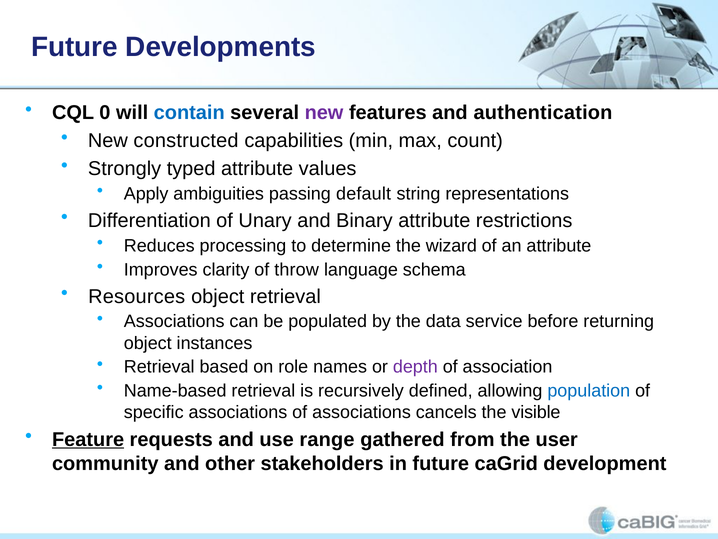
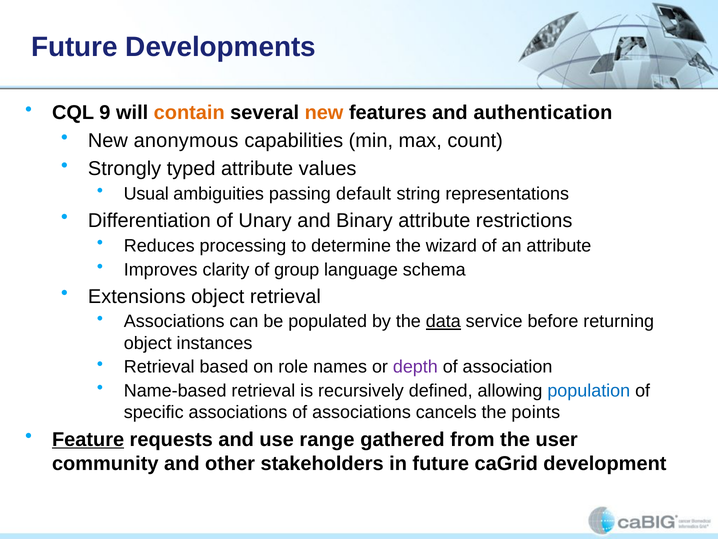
0: 0 -> 9
contain colour: blue -> orange
new at (324, 113) colour: purple -> orange
constructed: constructed -> anonymous
Apply: Apply -> Usual
throw: throw -> group
Resources: Resources -> Extensions
data underline: none -> present
visible: visible -> points
